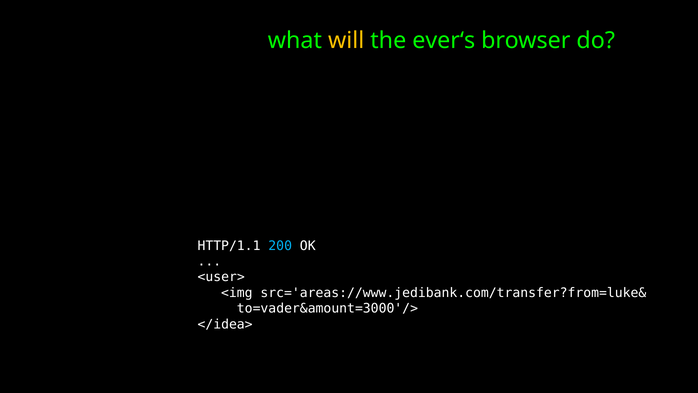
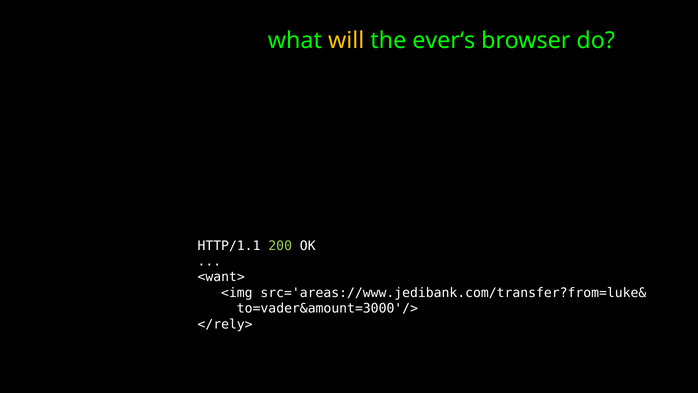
200 colour: light blue -> light green
<user>: <user> -> <want>
</idea>: </idea> -> </rely>
